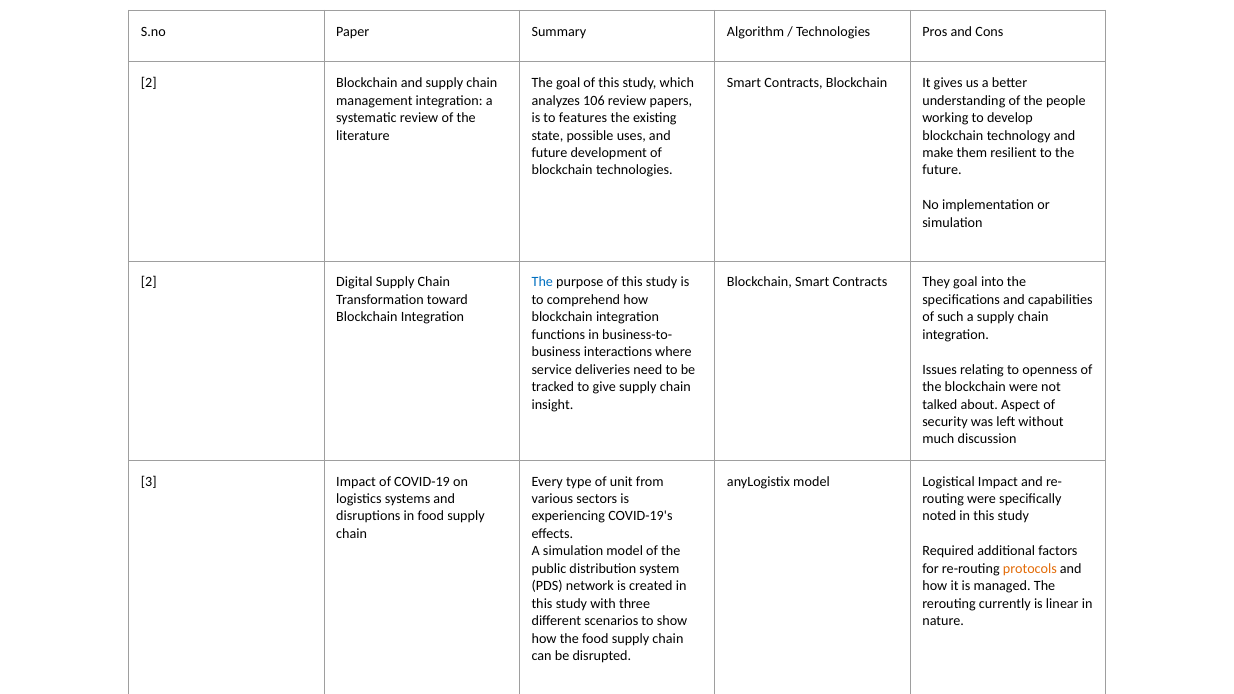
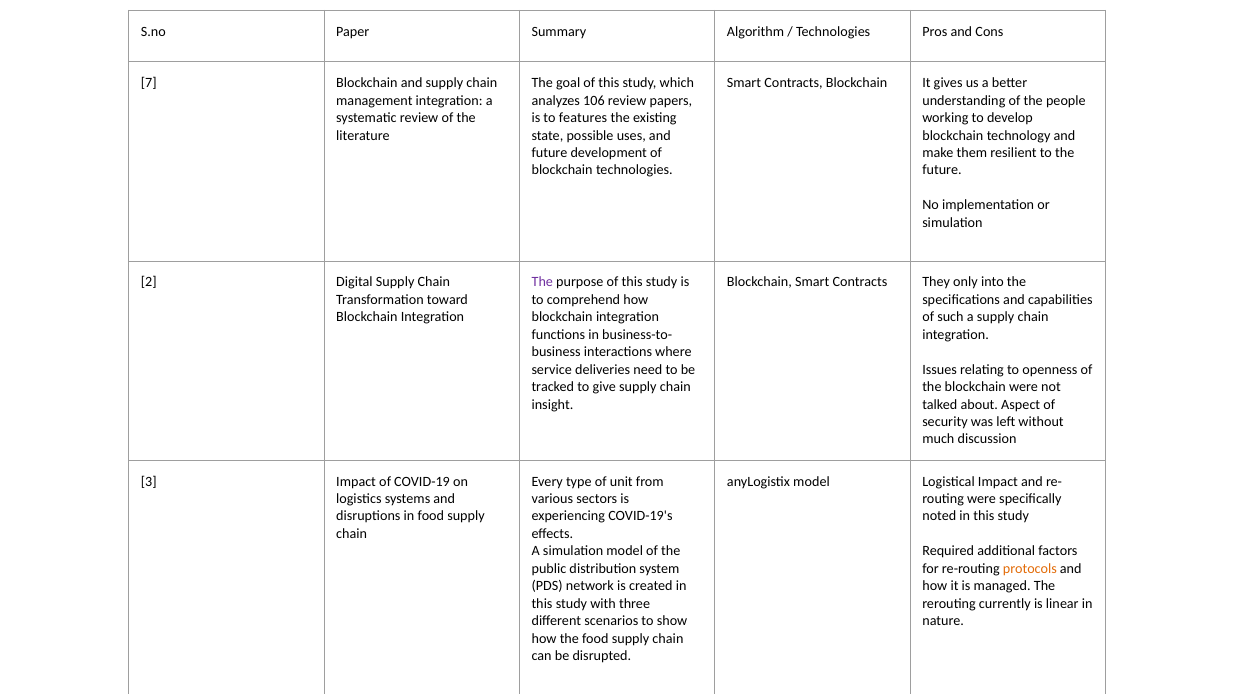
2 at (149, 83): 2 -> 7
The at (542, 282) colour: blue -> purple
They goal: goal -> only
